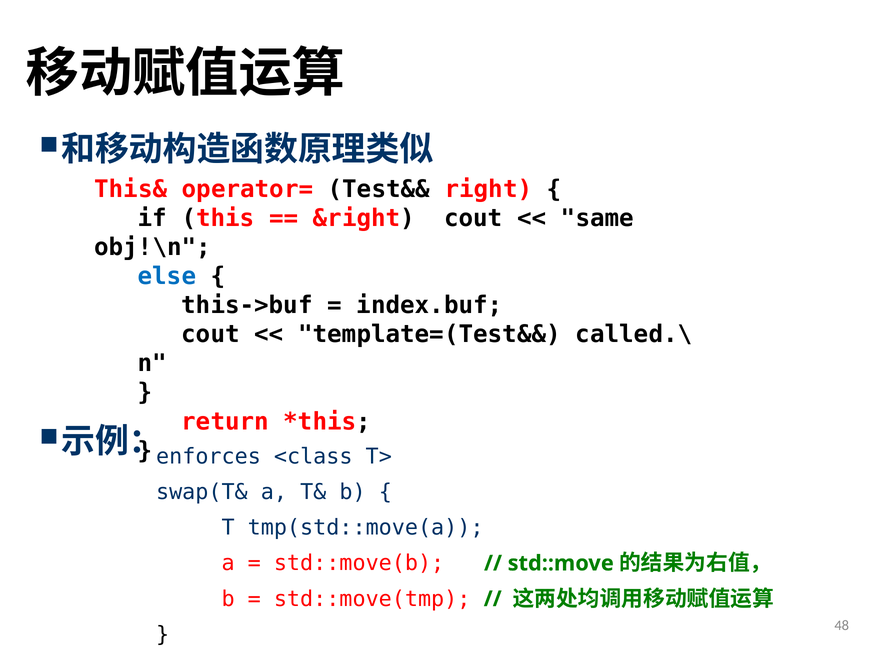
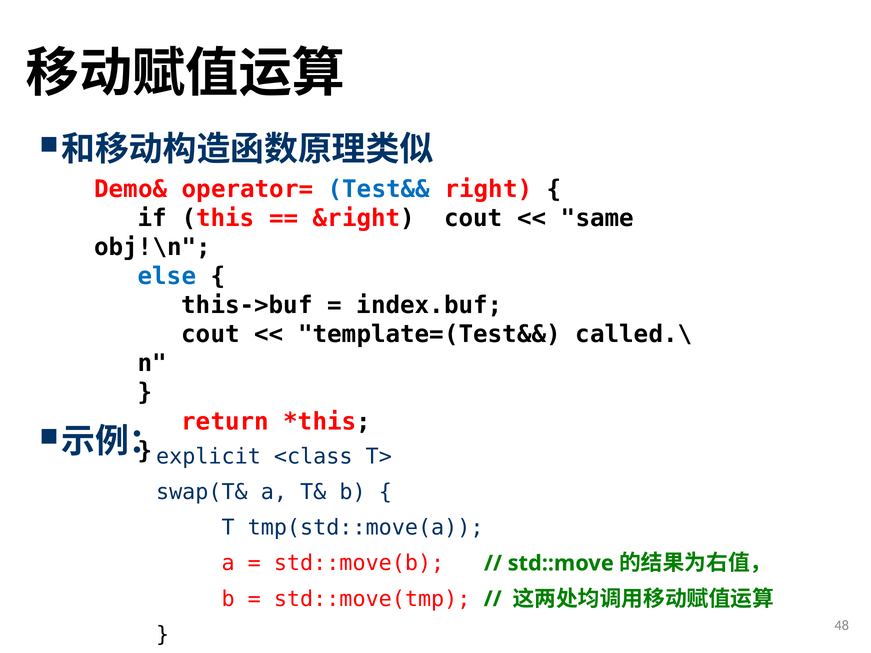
This&: This& -> Demo&
Test&& colour: black -> blue
enforces: enforces -> explicit
